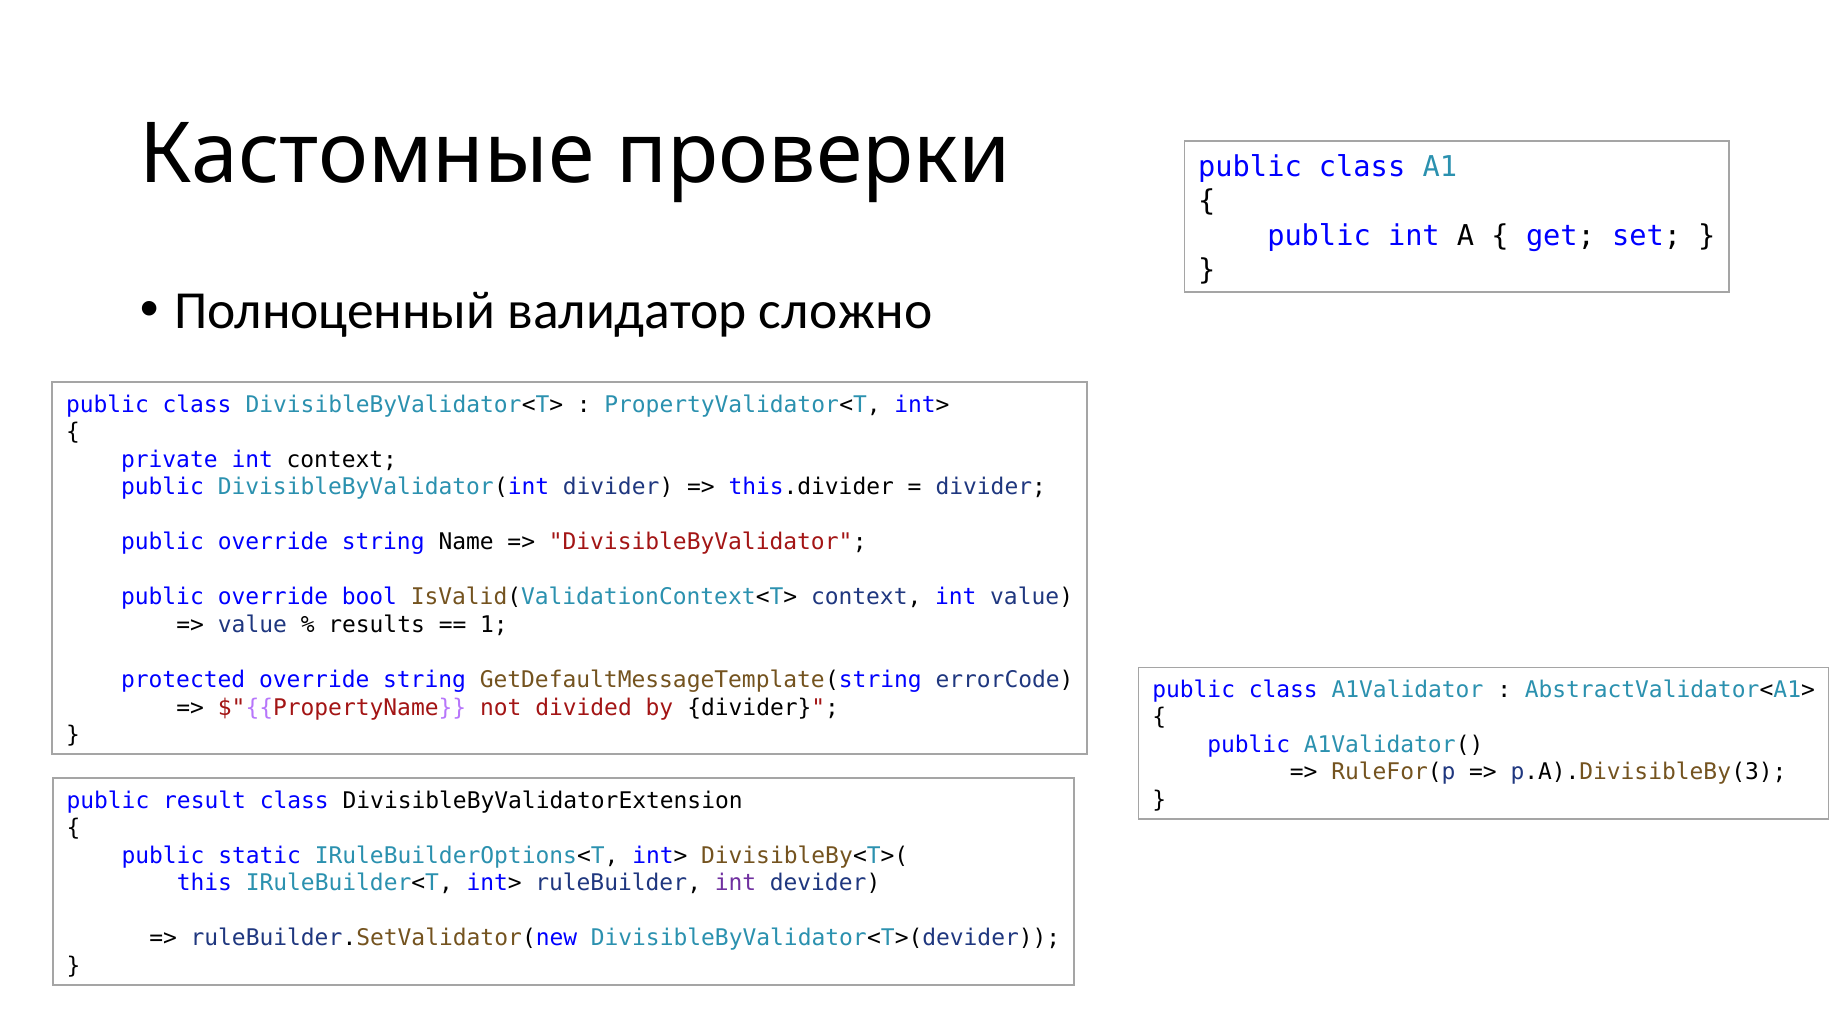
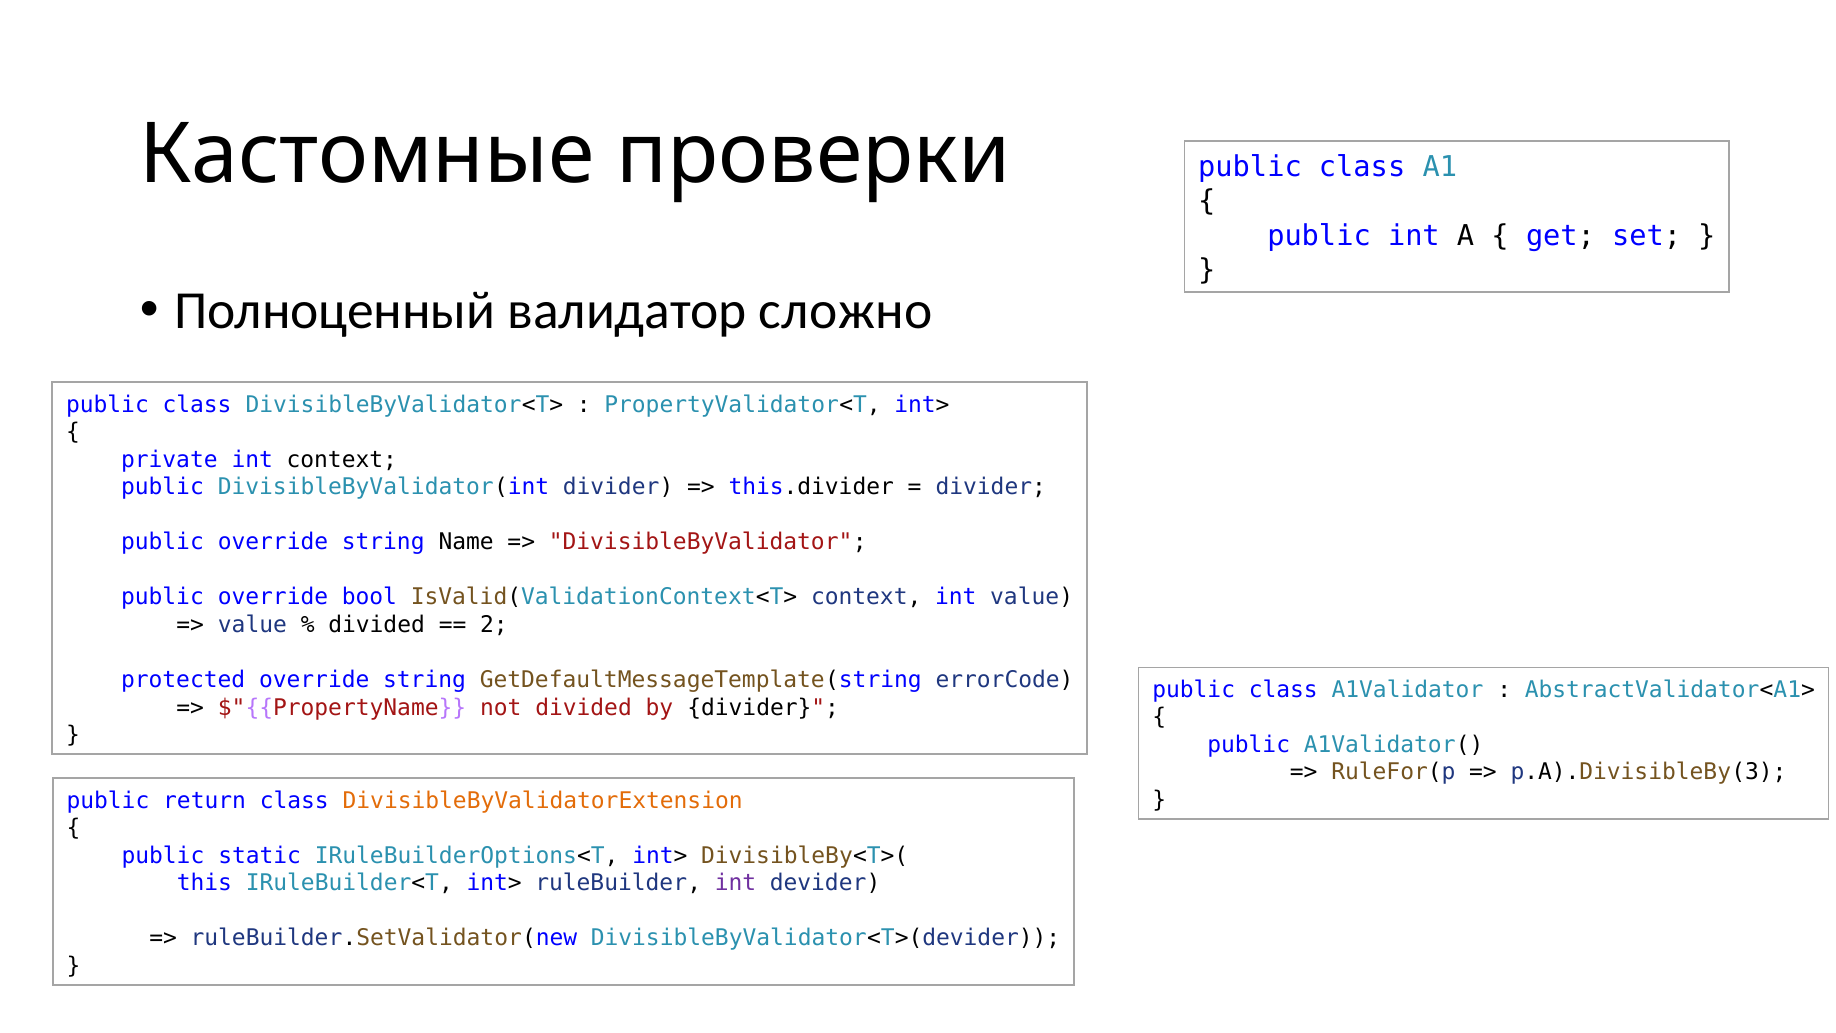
results at (377, 625): results -> divided
1: 1 -> 2
result: result -> return
DivisibleByValidatorExtension colour: black -> orange
